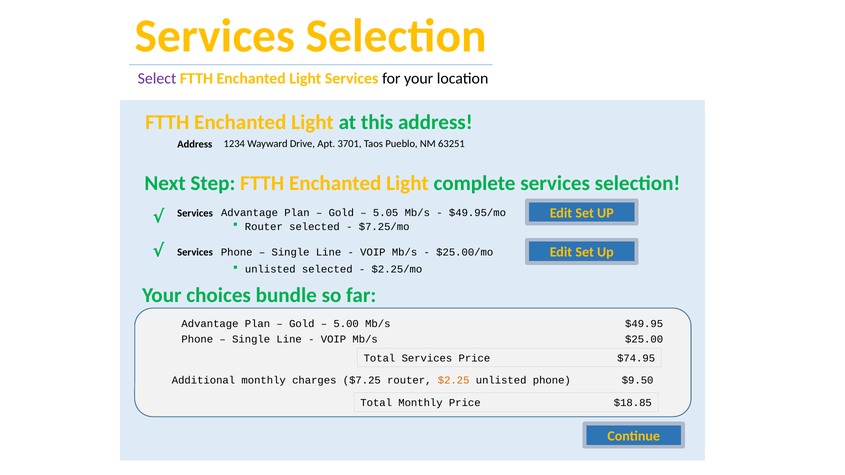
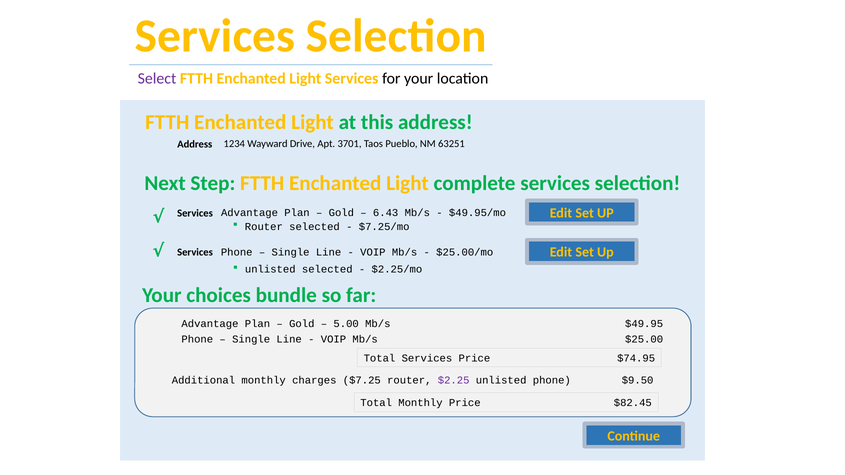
5.05: 5.05 -> 6.43
$2.25 colour: orange -> purple
$18.85: $18.85 -> $82.45
